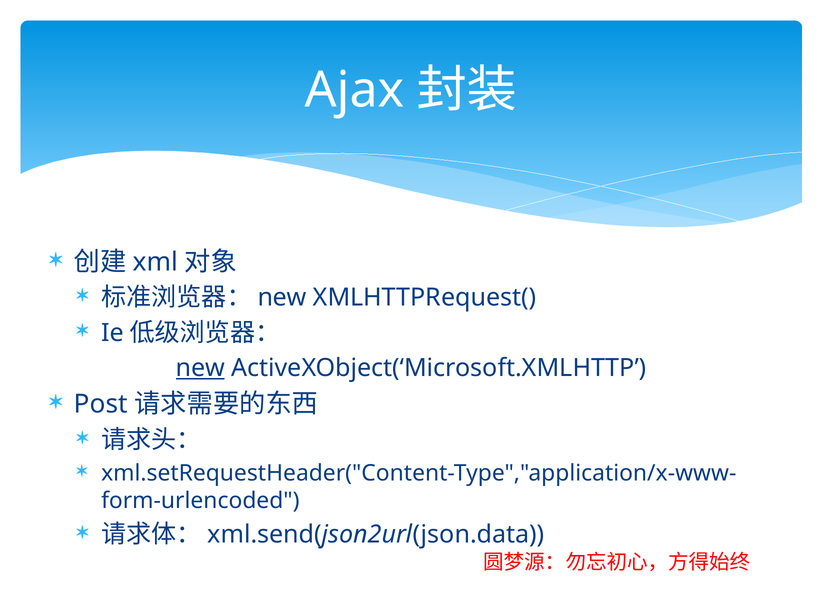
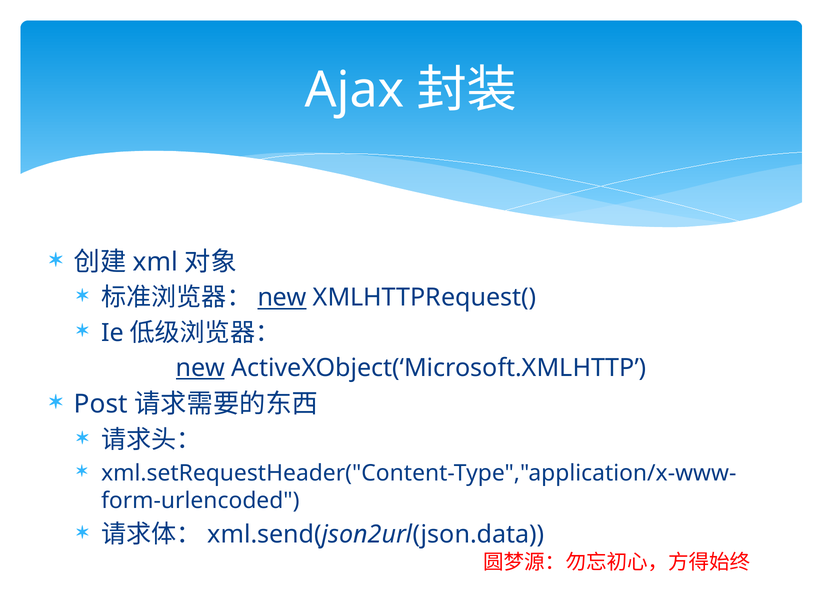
new at (282, 298) underline: none -> present
